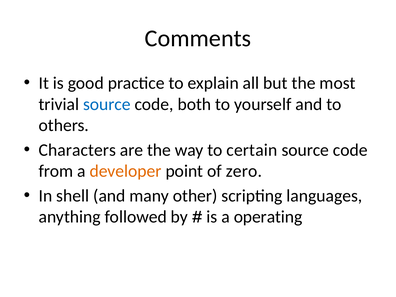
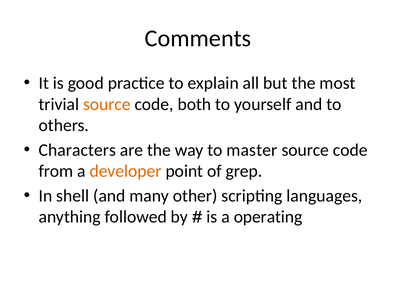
source at (107, 104) colour: blue -> orange
certain: certain -> master
zero: zero -> grep
